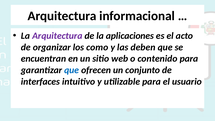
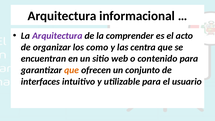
aplicaciones: aplicaciones -> comprender
deben: deben -> centra
que at (72, 70) colour: blue -> orange
